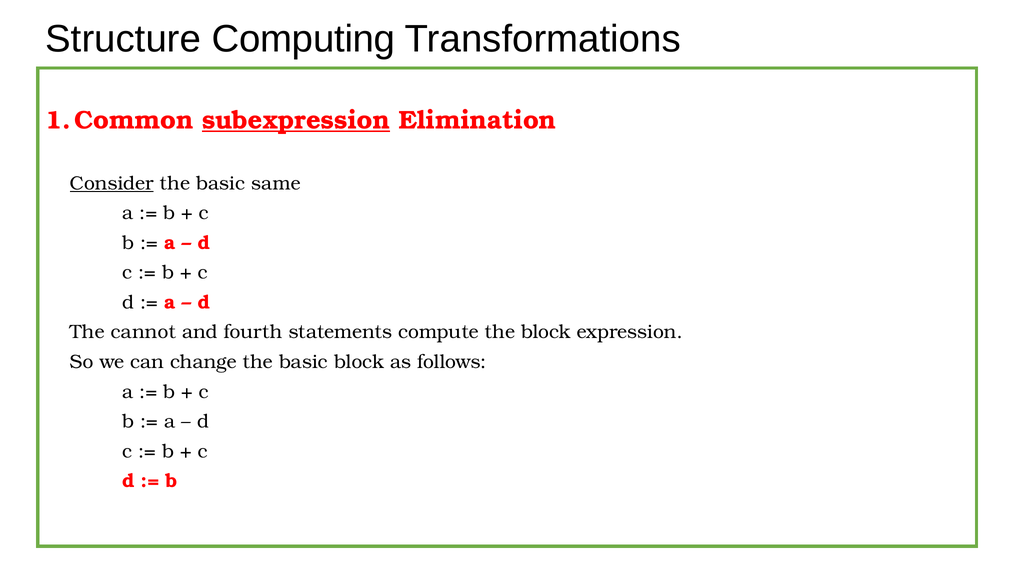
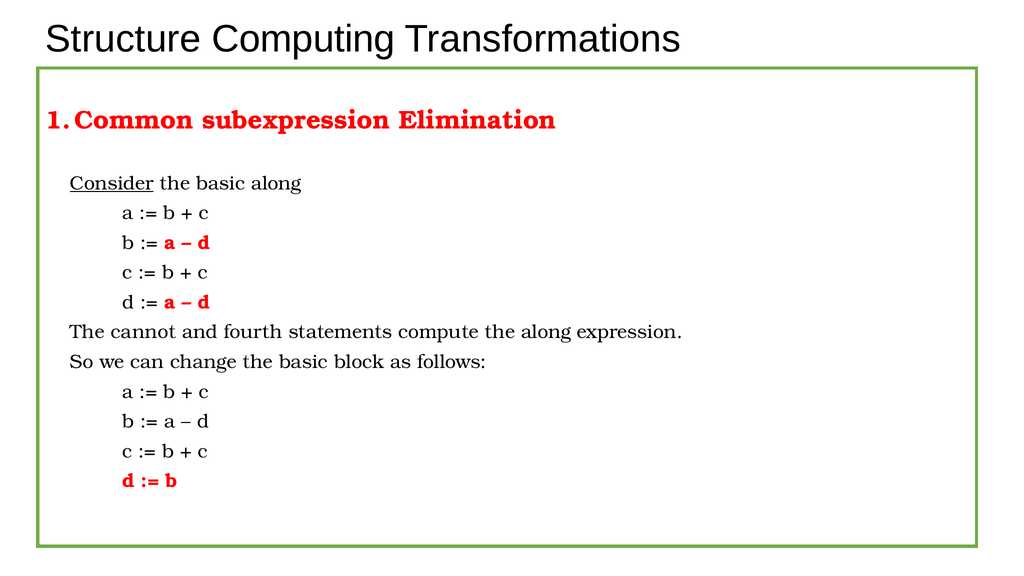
subexpression underline: present -> none
basic same: same -> along
the block: block -> along
